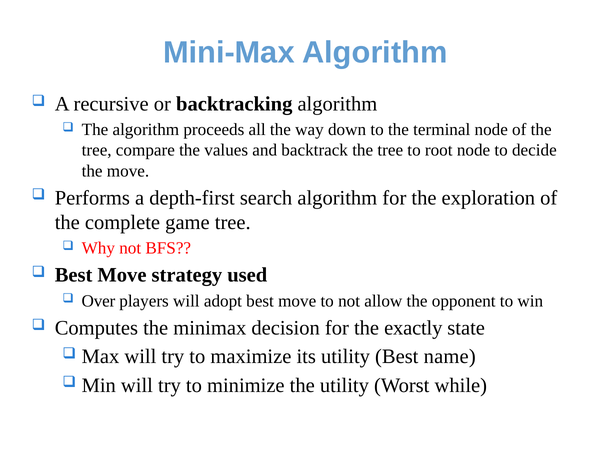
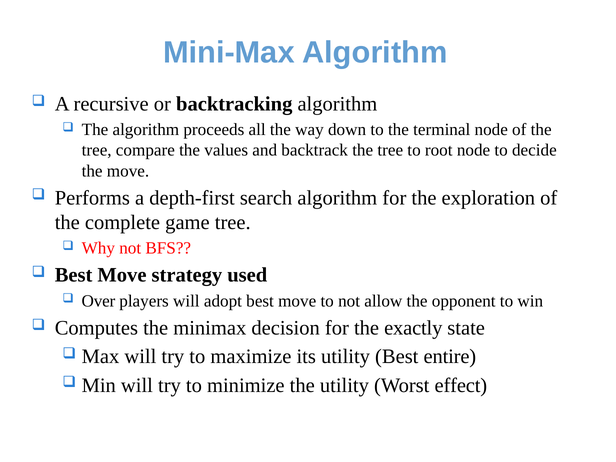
name: name -> entire
while: while -> effect
